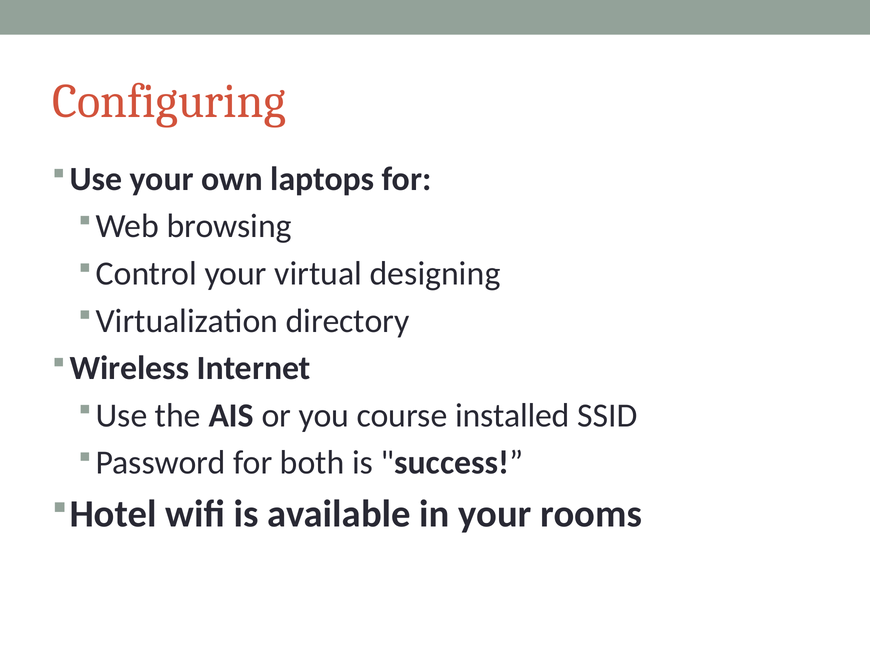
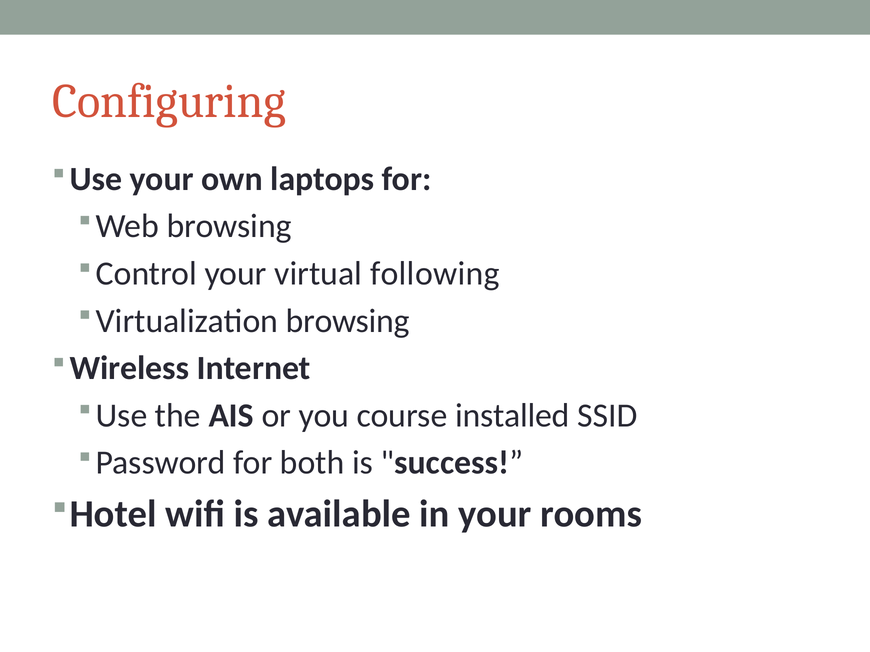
designing: designing -> following
directory at (348, 321): directory -> browsing
